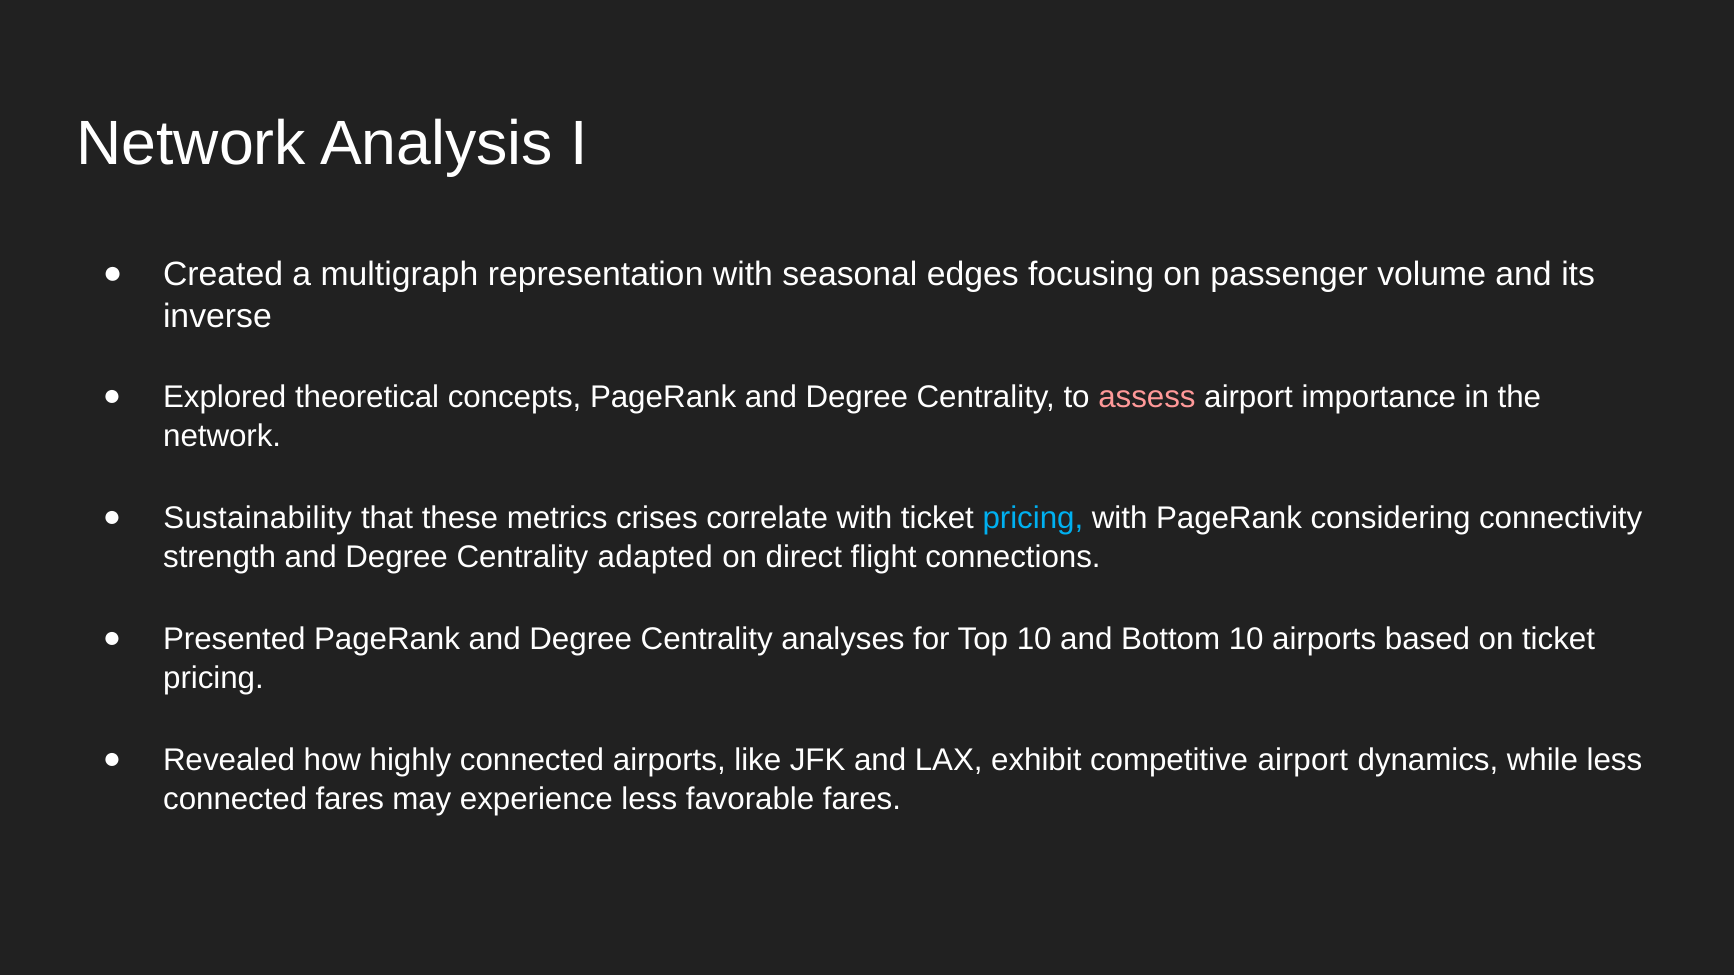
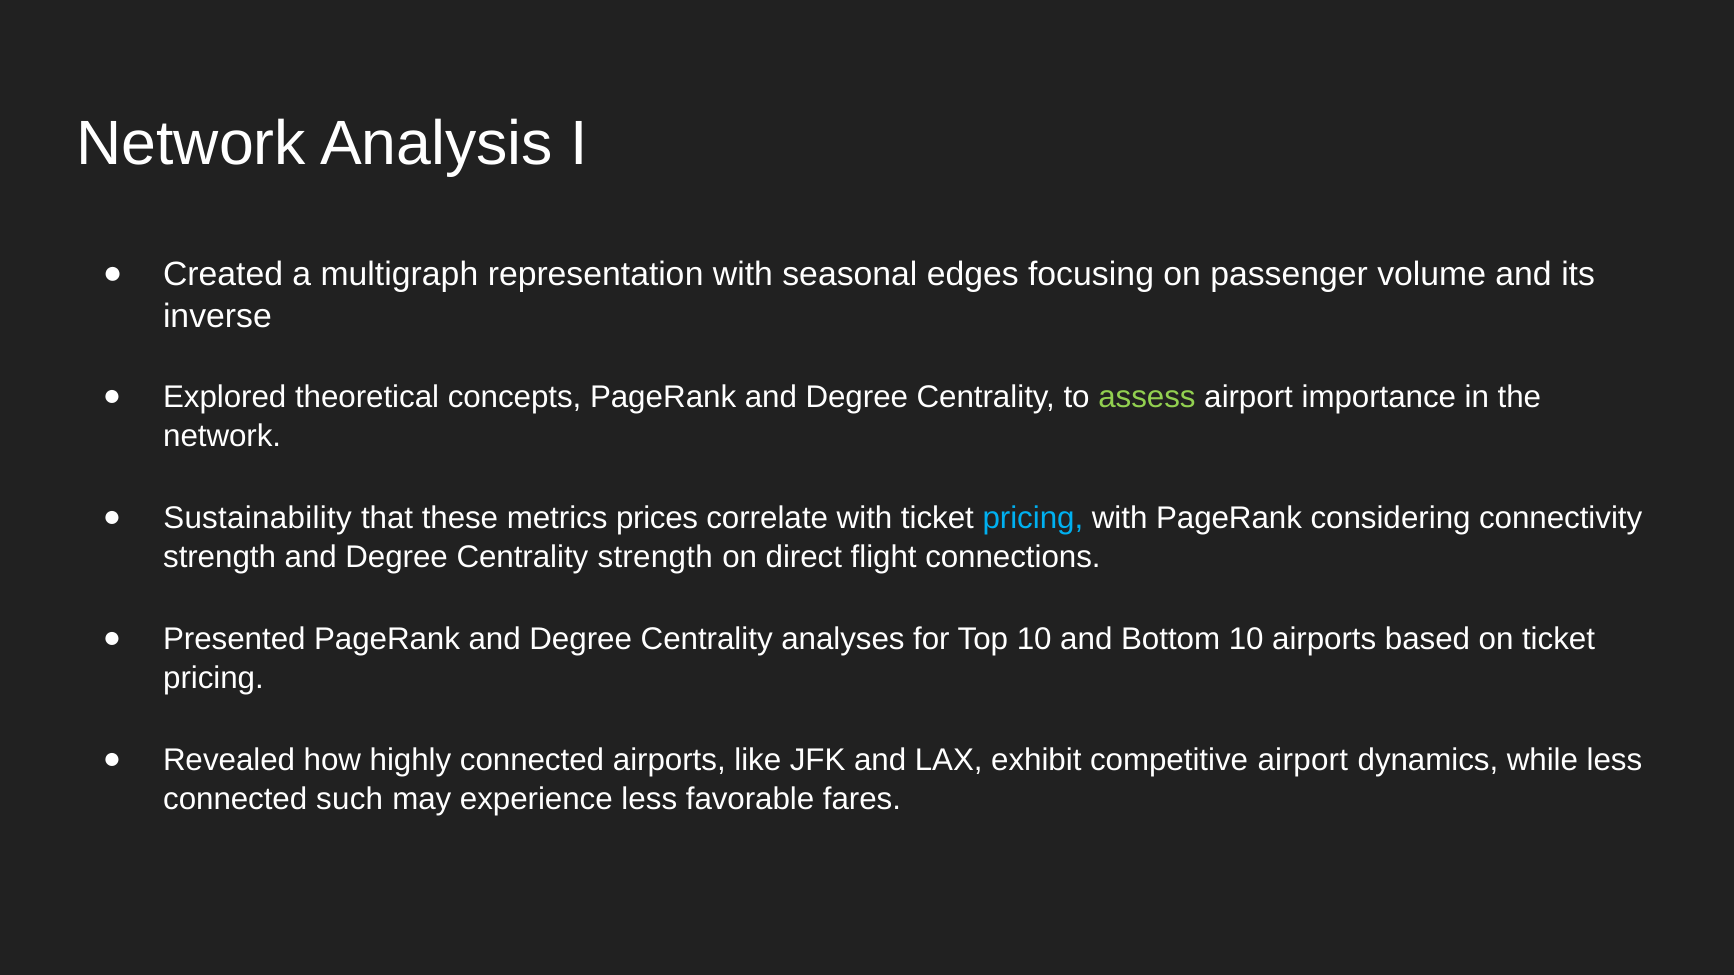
assess colour: pink -> light green
crises: crises -> prices
Centrality adapted: adapted -> strength
connected fares: fares -> such
